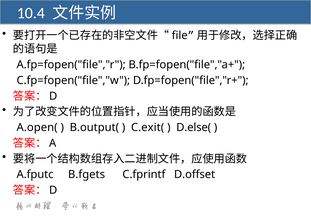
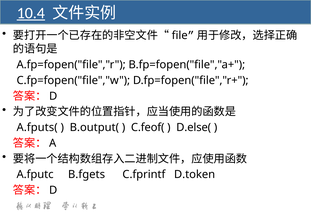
10.4 underline: none -> present
A.open(: A.open( -> A.fputs(
C.exit(: C.exit( -> C.feof(
D.offset: D.offset -> D.token
